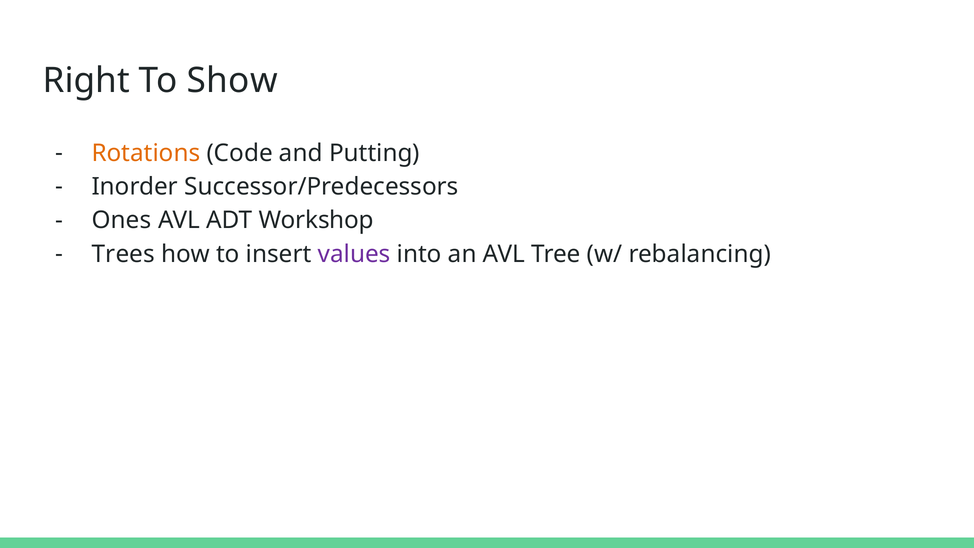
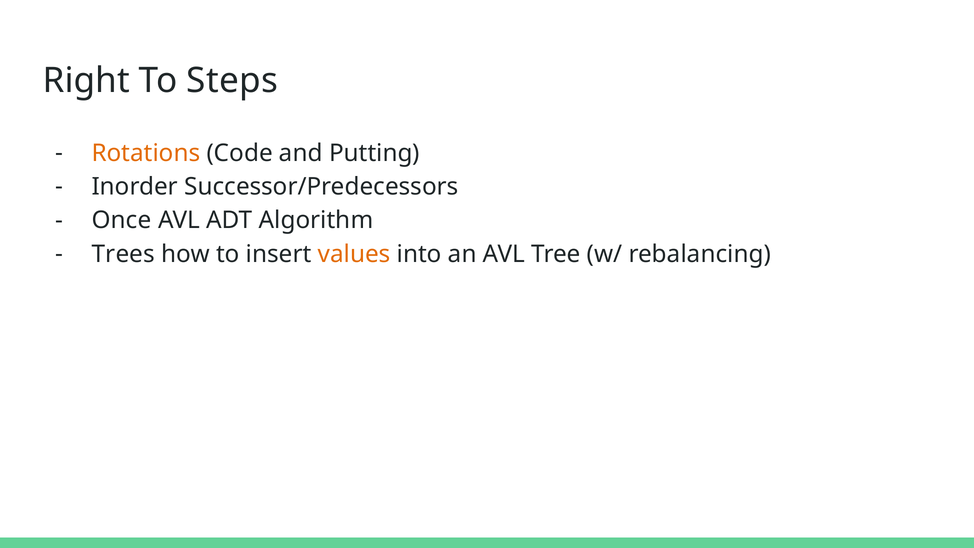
Show: Show -> Steps
Ones: Ones -> Once
Workshop: Workshop -> Algorithm
values colour: purple -> orange
